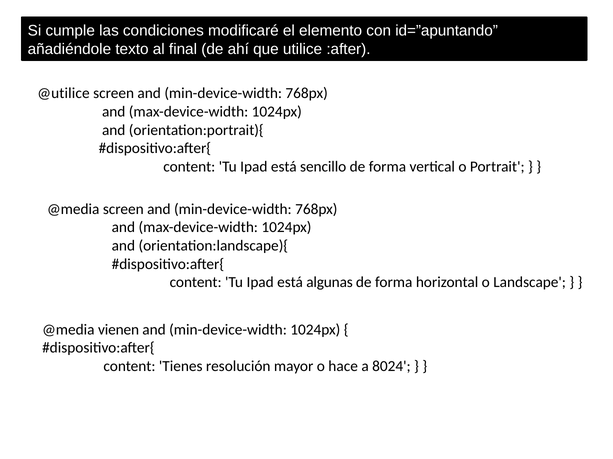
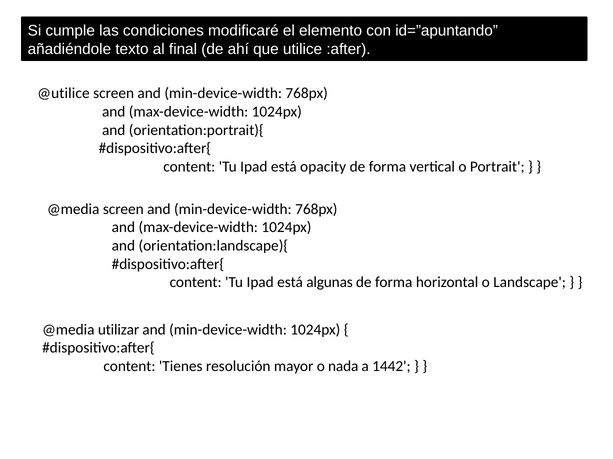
sencillo: sencillo -> opacity
vienen: vienen -> utilizar
hace: hace -> nada
8024: 8024 -> 1442
